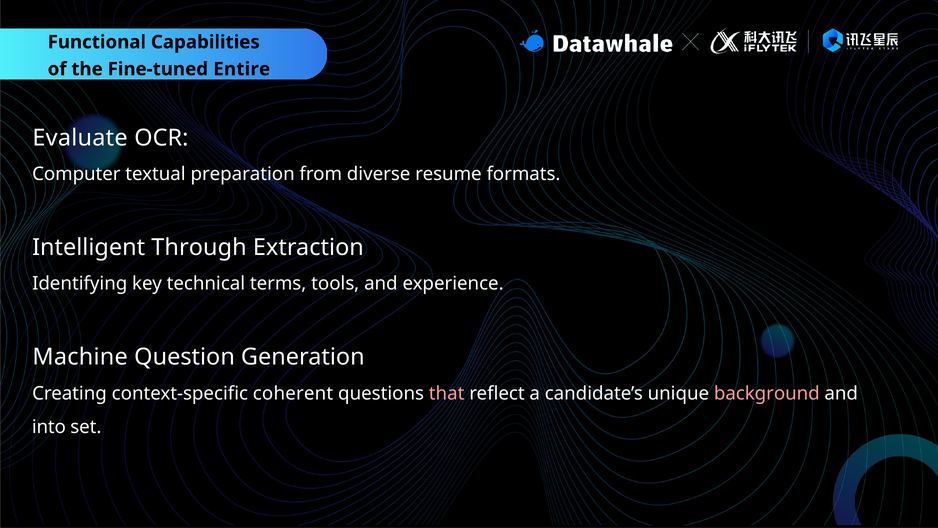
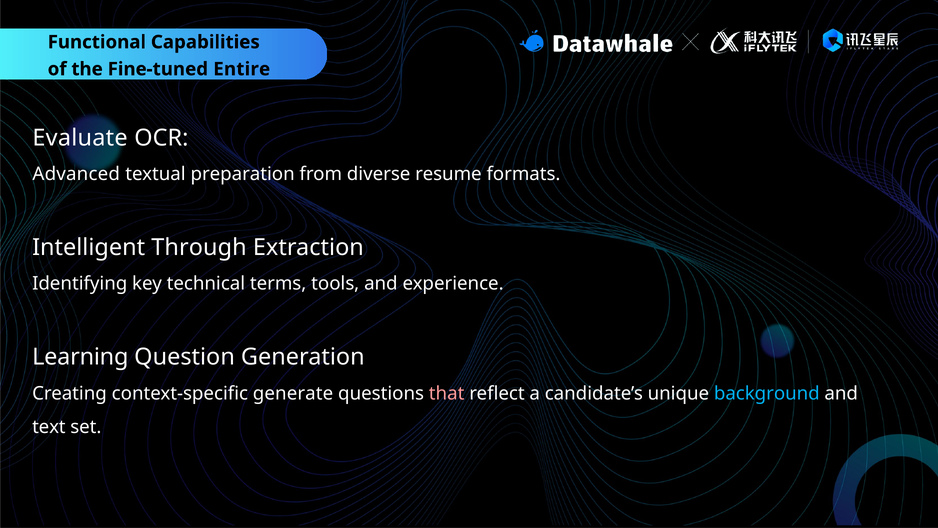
Computer: Computer -> Advanced
Machine: Machine -> Learning
coherent: coherent -> generate
background colour: pink -> light blue
into: into -> text
